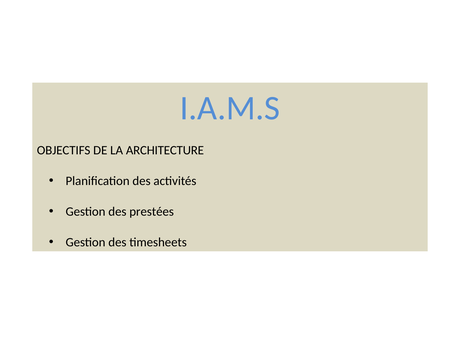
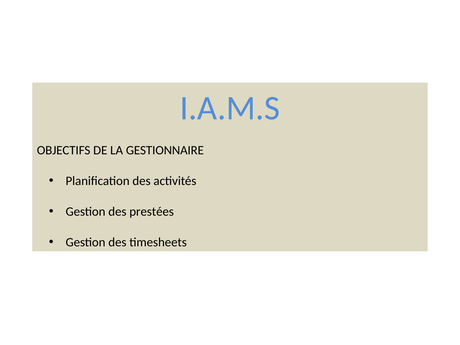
ARCHITECTURE: ARCHITECTURE -> GESTIONNAIRE
